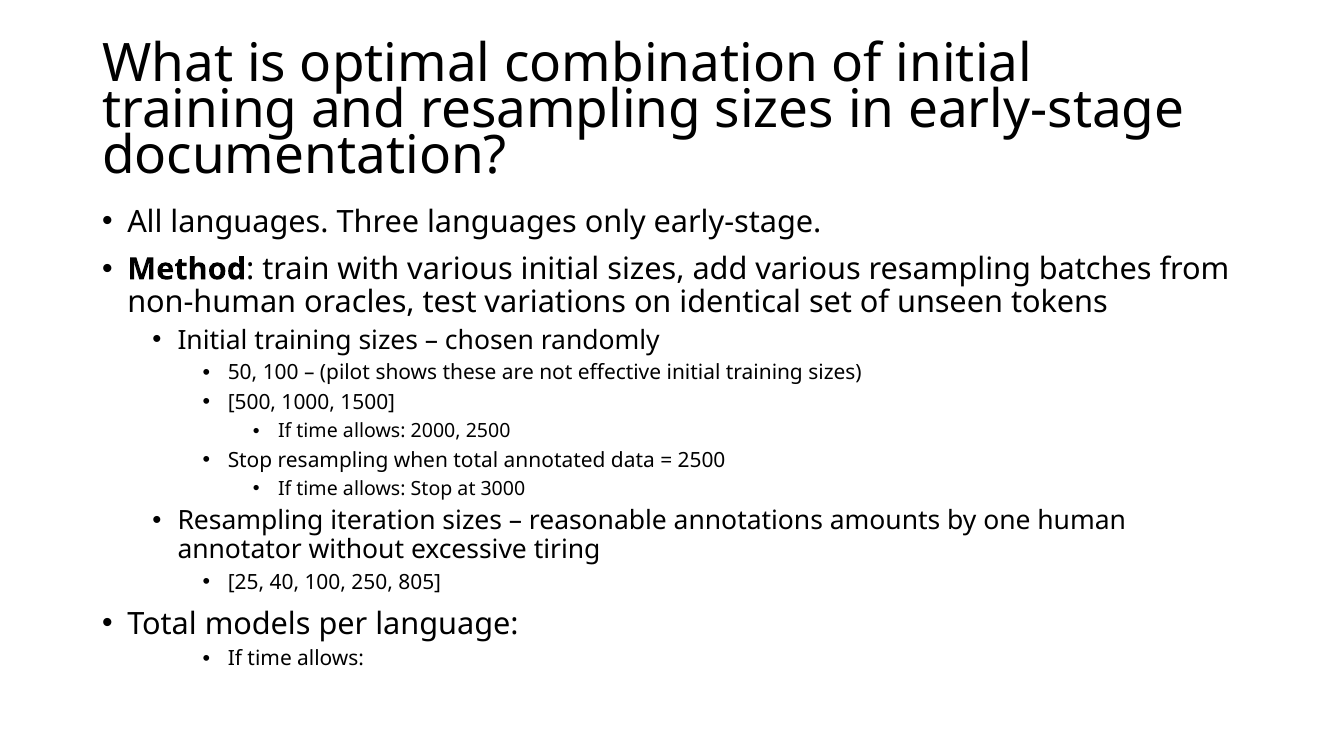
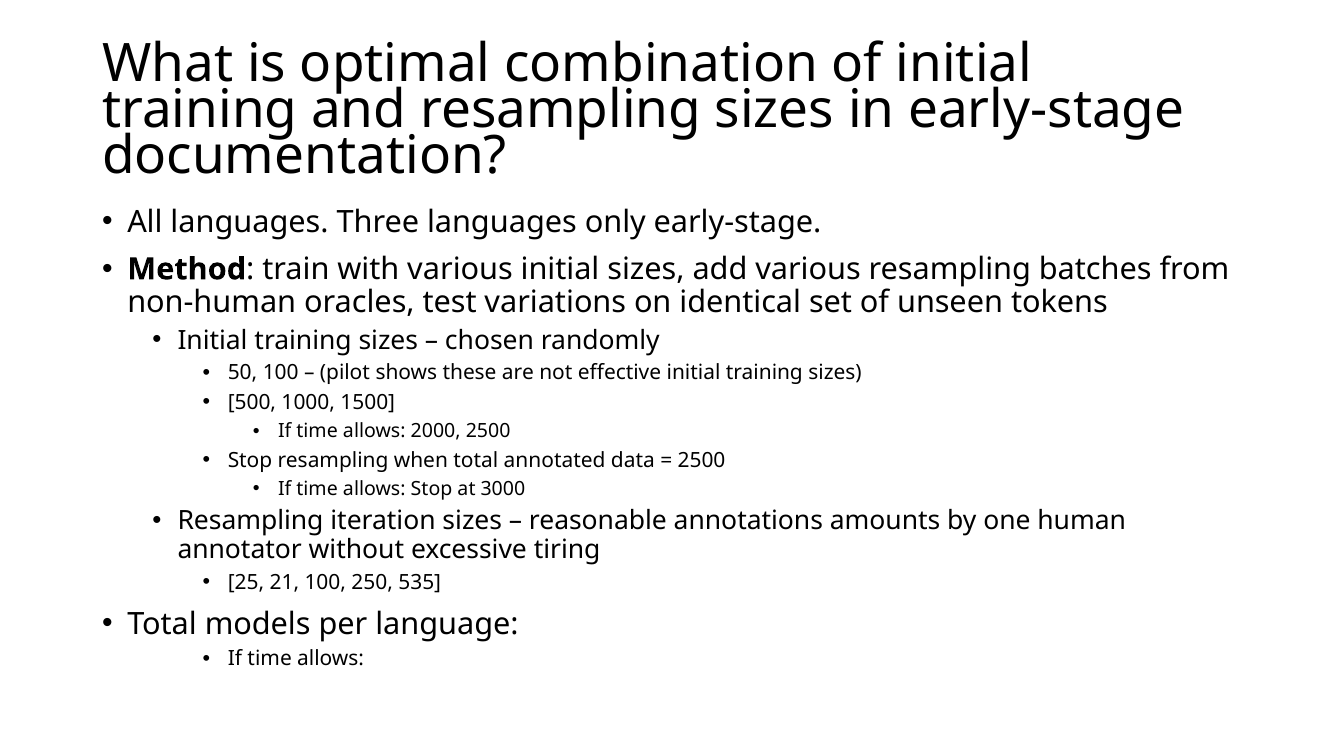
40: 40 -> 21
805: 805 -> 535
